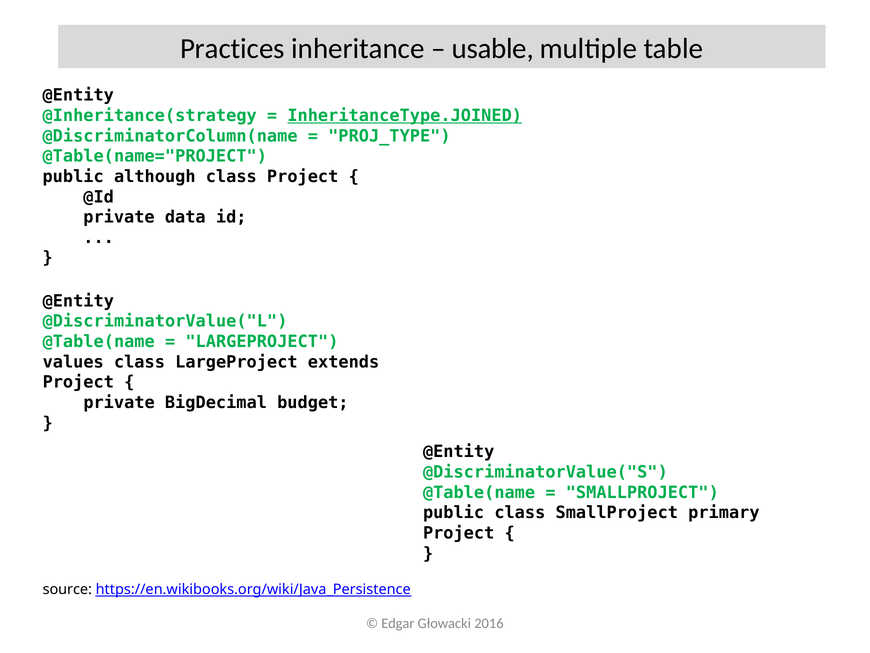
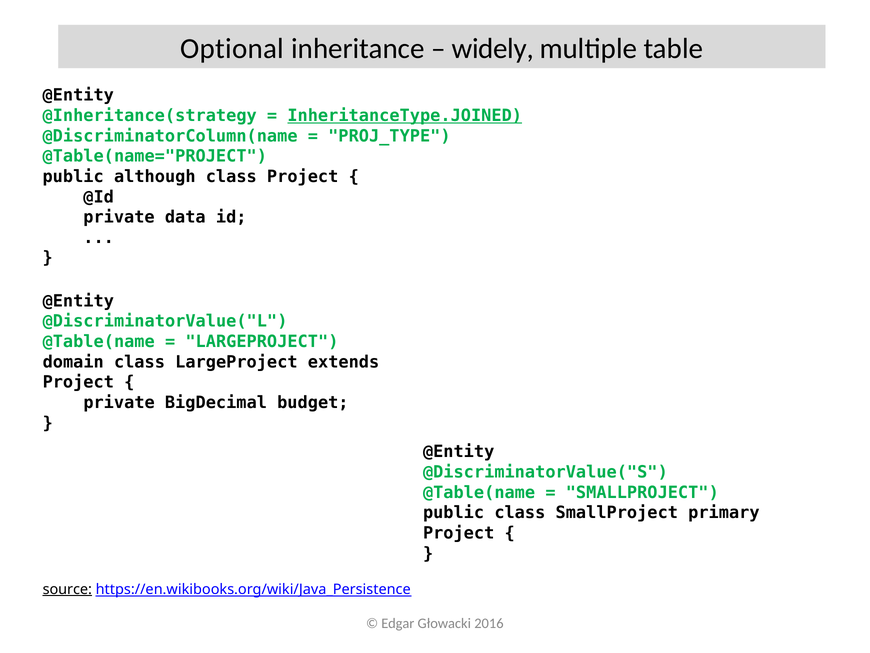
Practices: Practices -> Optional
usable: usable -> widely
values: values -> domain
source underline: none -> present
